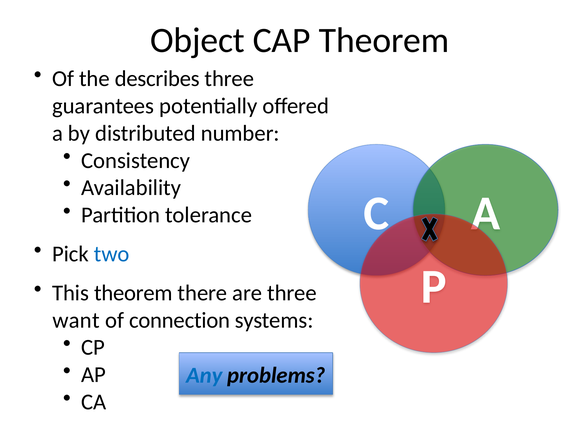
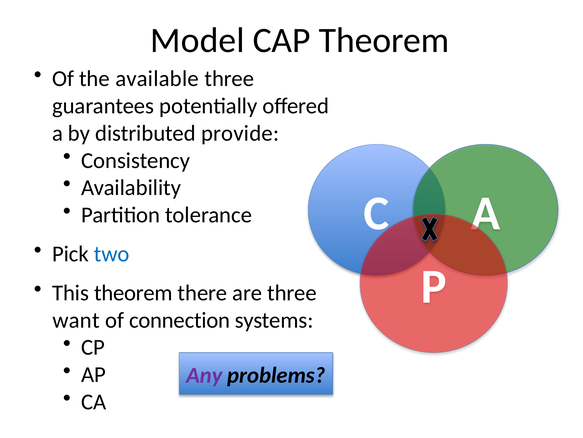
Object: Object -> Model
describes: describes -> available
number: number -> provide
Any colour: blue -> purple
